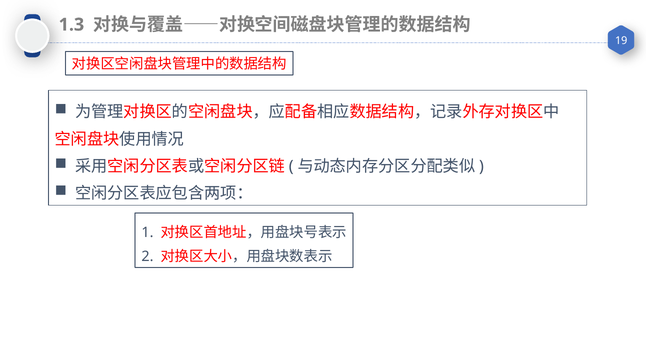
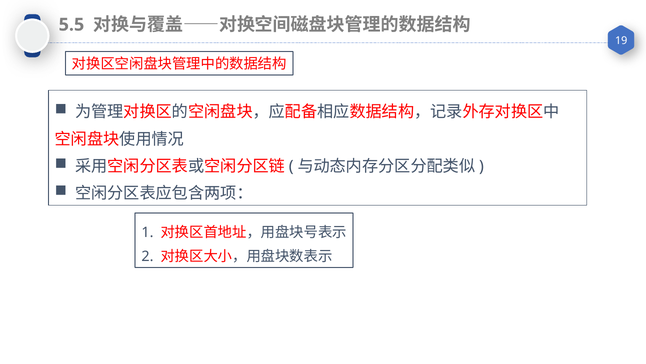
1.3: 1.3 -> 5.5
